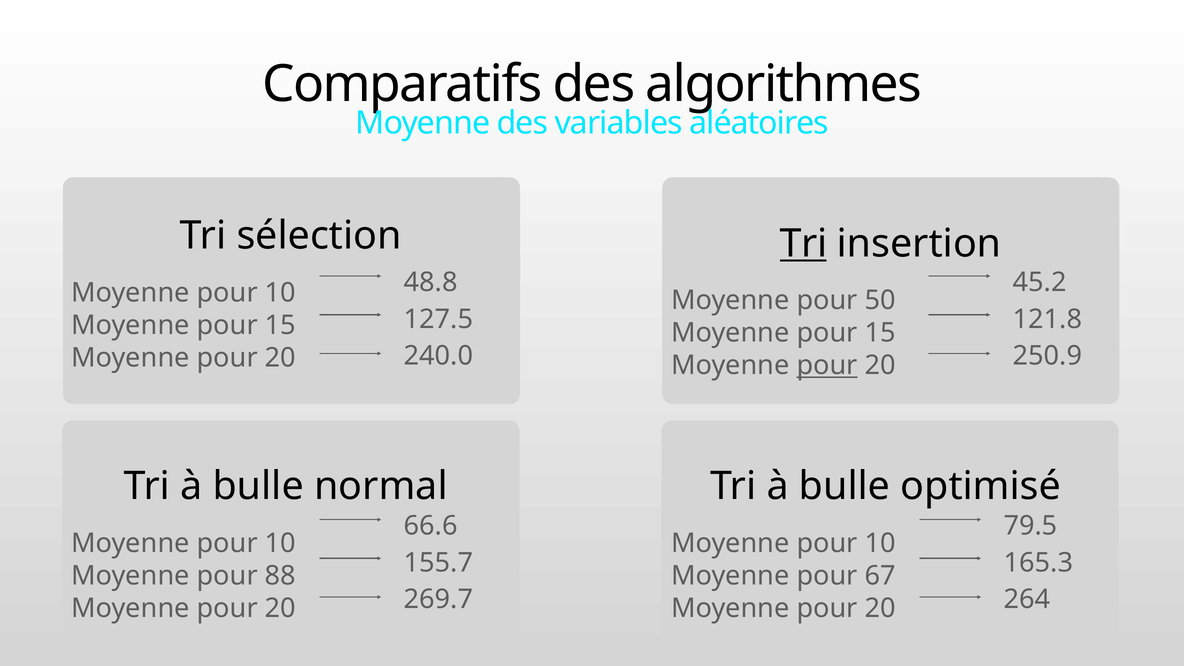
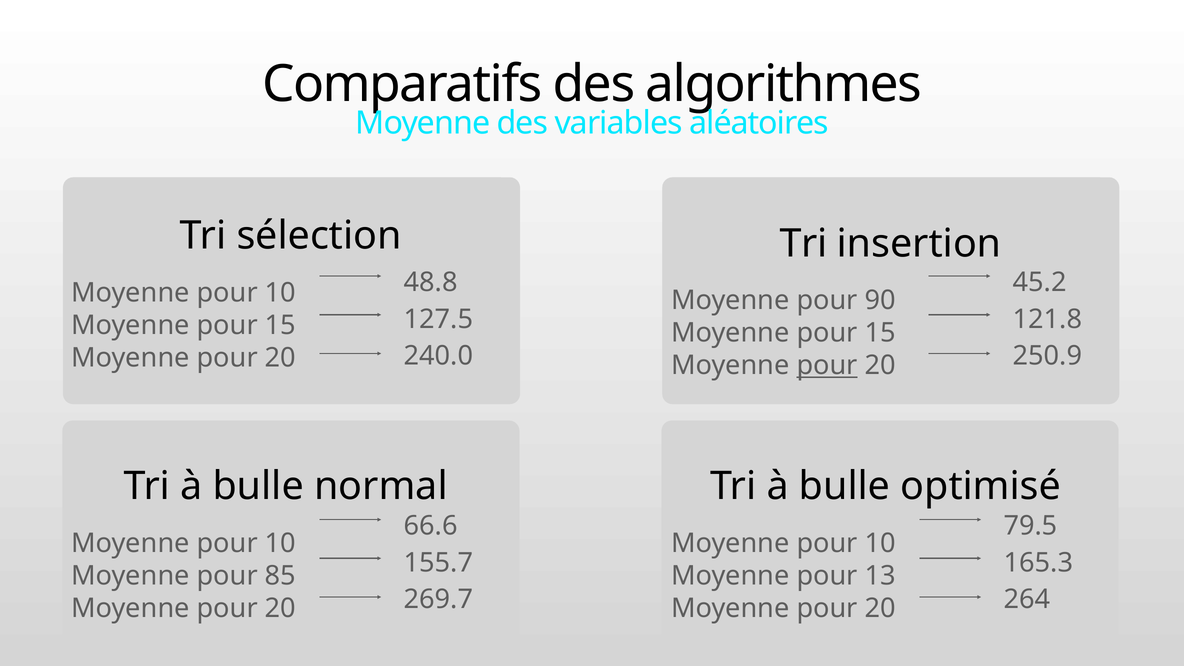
Tri at (804, 243) underline: present -> none
50: 50 -> 90
88: 88 -> 85
67: 67 -> 13
